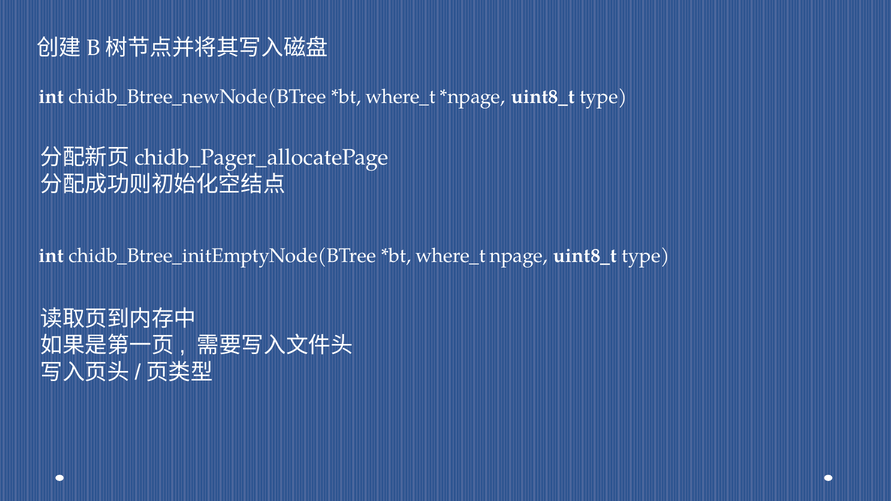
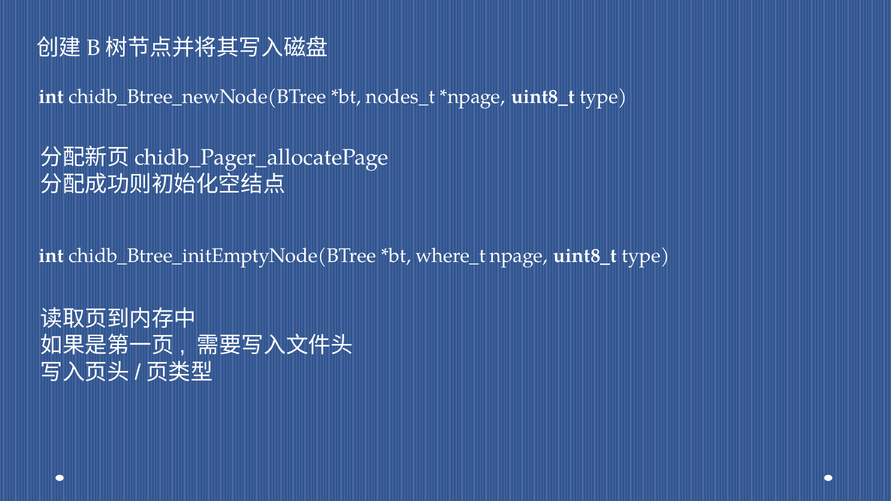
where_t at (401, 97): where_t -> nodes_t
